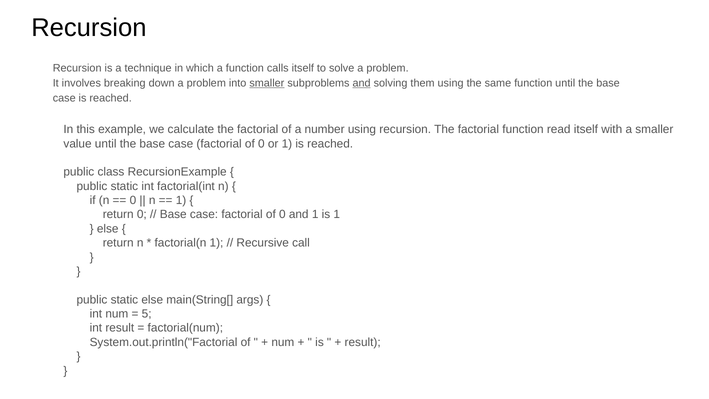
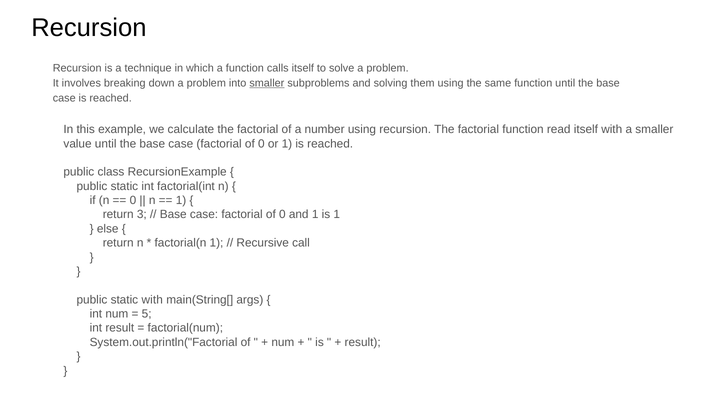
and at (362, 83) underline: present -> none
return 0: 0 -> 3
static else: else -> with
